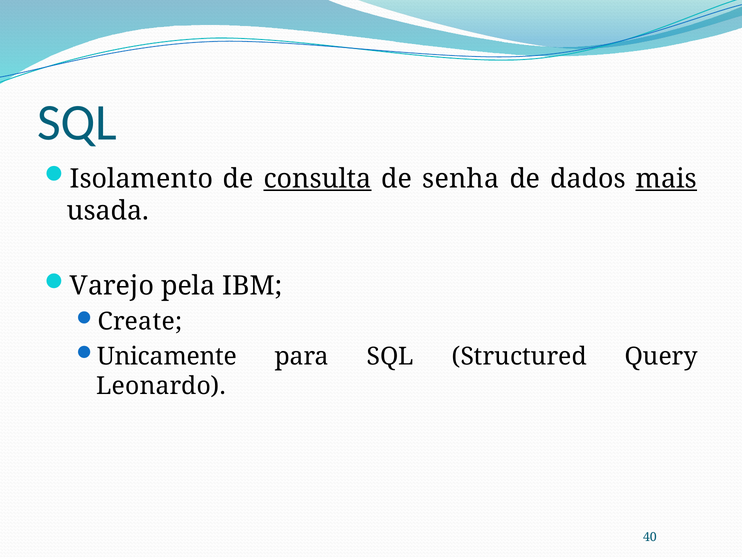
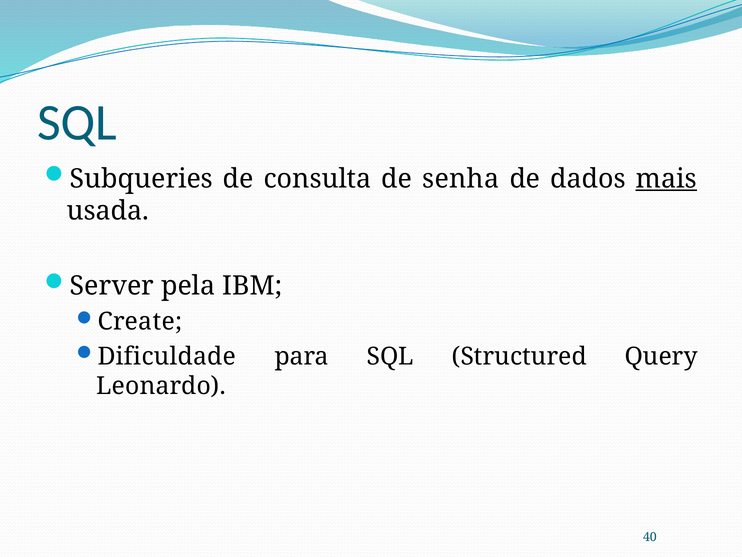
Isolamento: Isolamento -> Subqueries
consulta underline: present -> none
Varejo: Varejo -> Server
Unicamente: Unicamente -> Dificuldade
